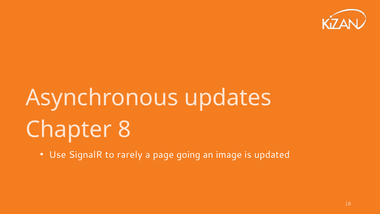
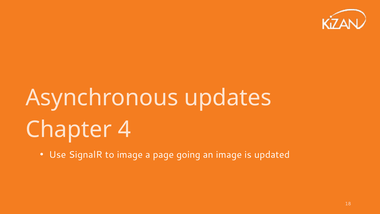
8: 8 -> 4
to rarely: rarely -> image
